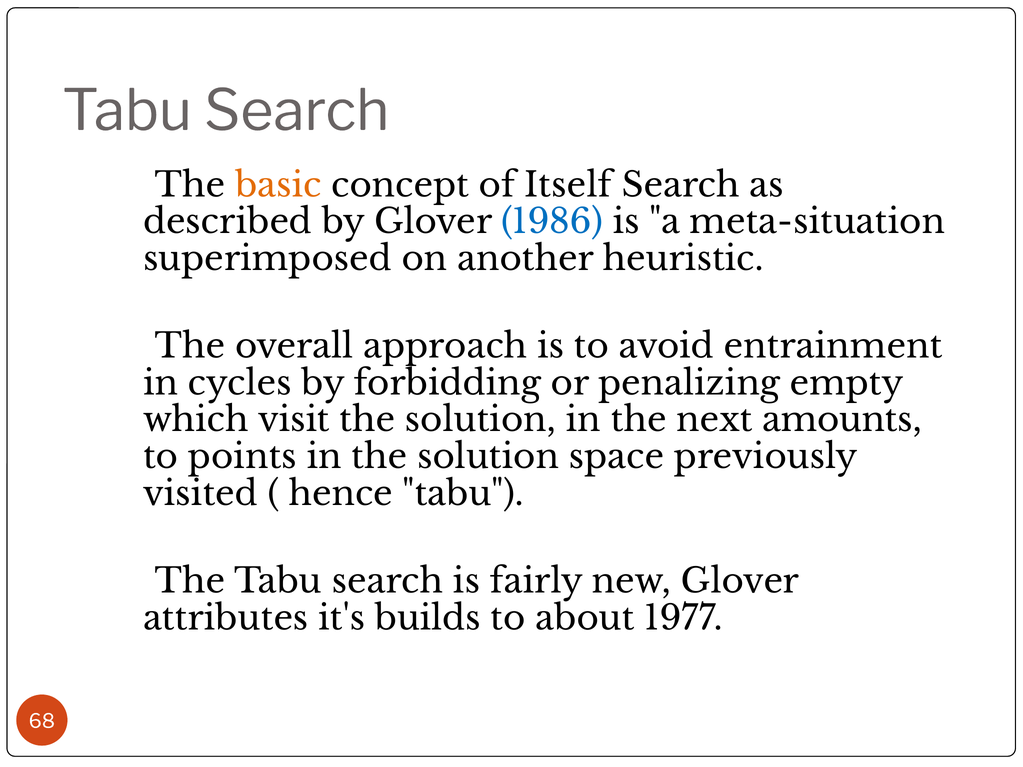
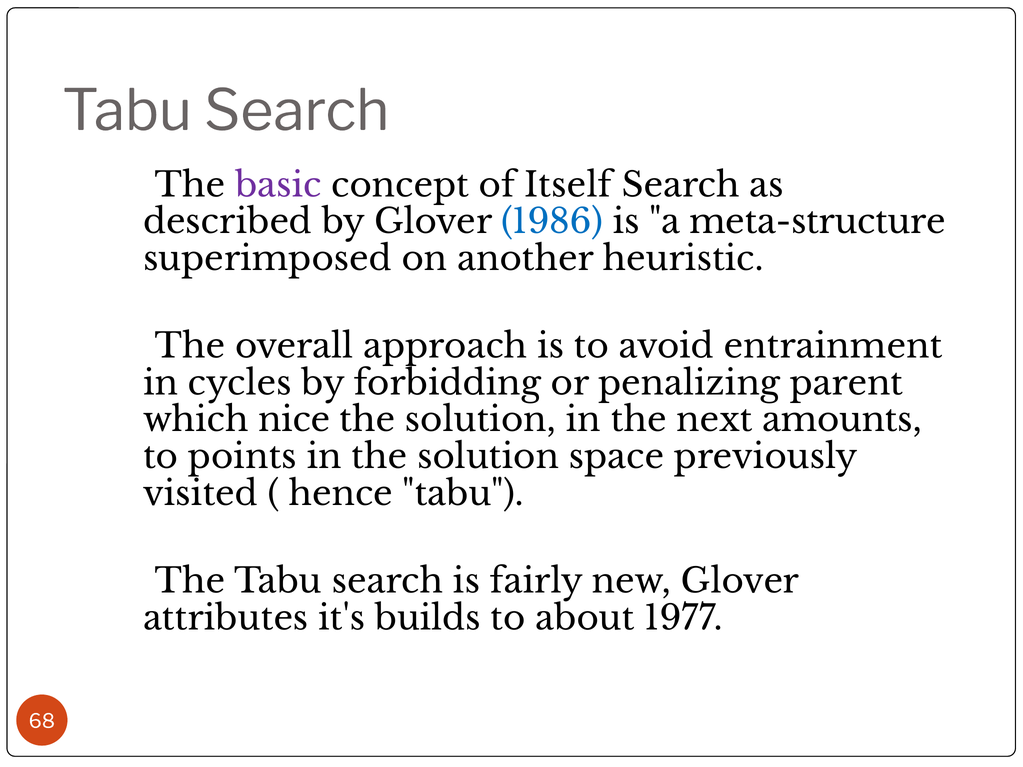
basic colour: orange -> purple
meta-situation: meta-situation -> meta-structure
empty: empty -> parent
visit: visit -> nice
